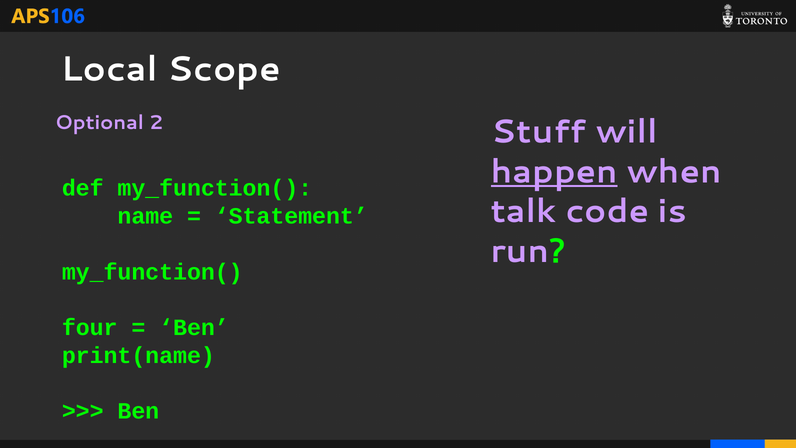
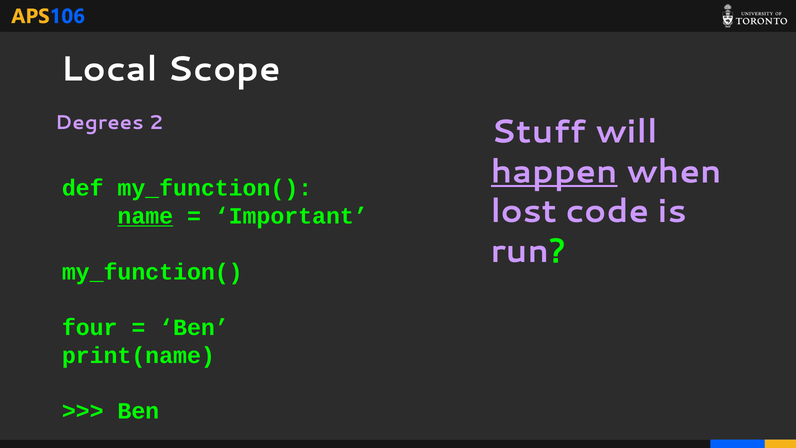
Optional: Optional -> Degrees
talk: talk -> lost
name underline: none -> present
Statement: Statement -> Important
